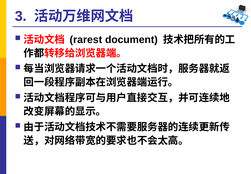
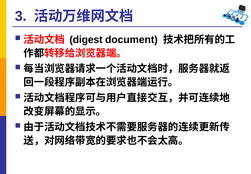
rarest: rarest -> digest
